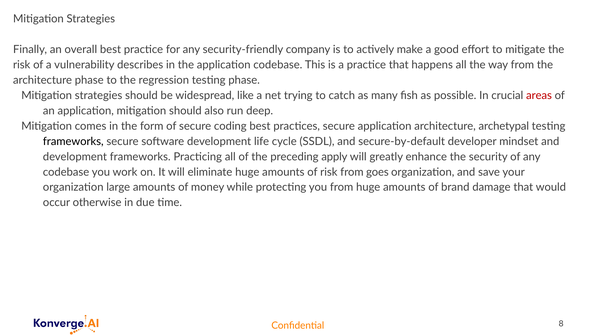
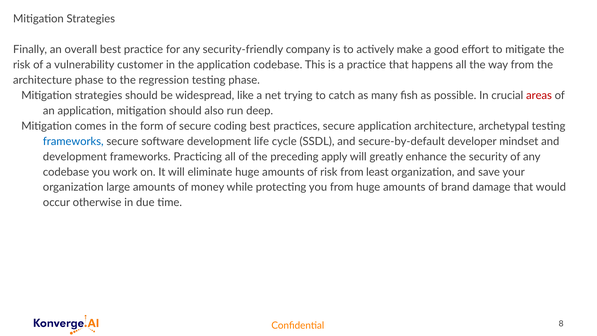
describes: describes -> customer
frameworks at (73, 141) colour: black -> blue
goes: goes -> least
